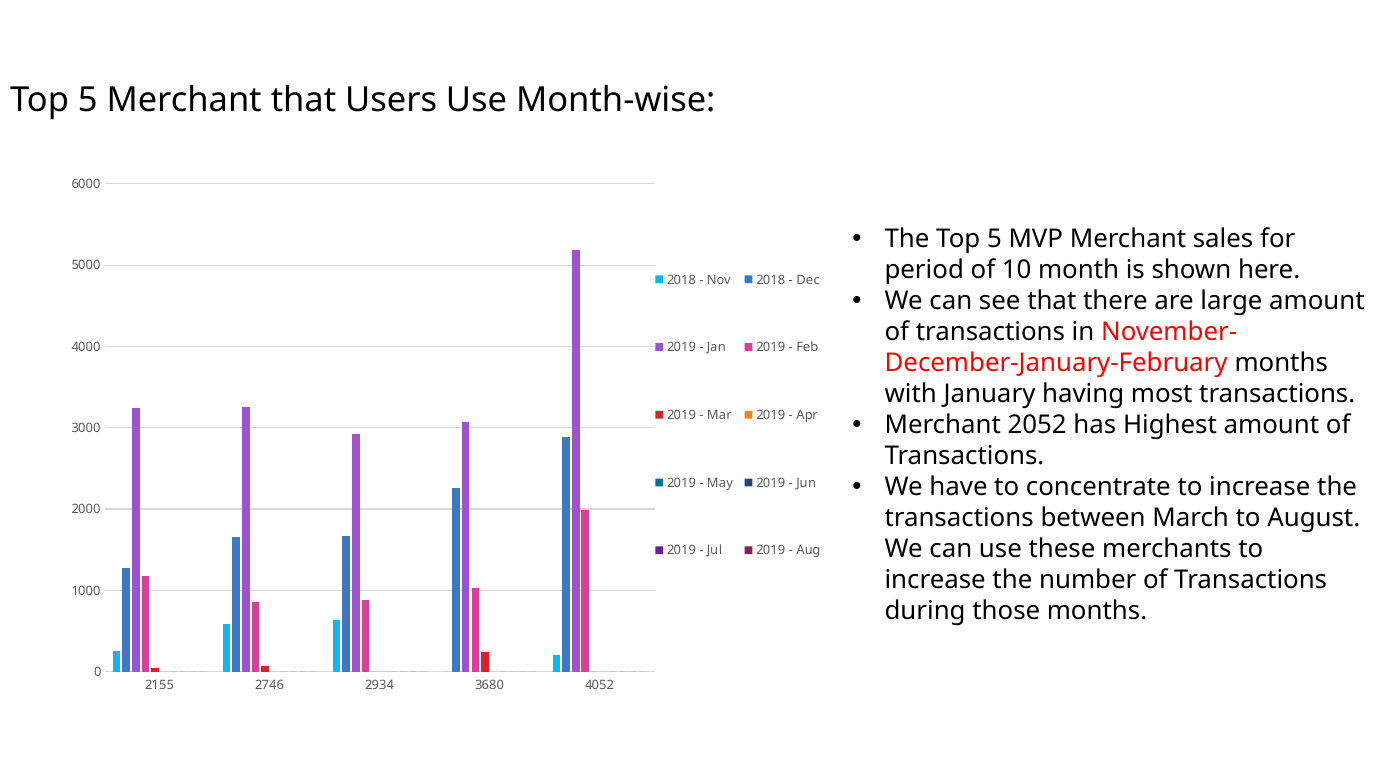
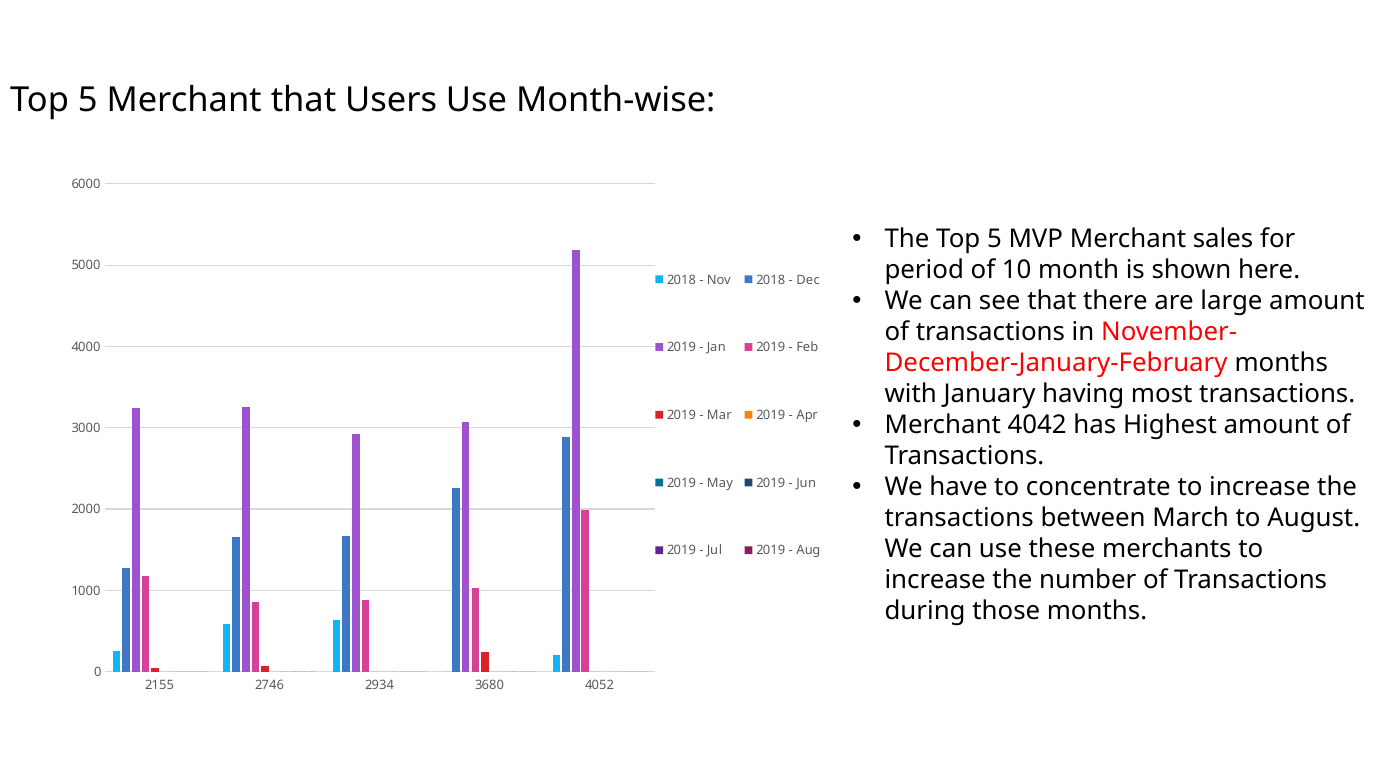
2052: 2052 -> 4042
